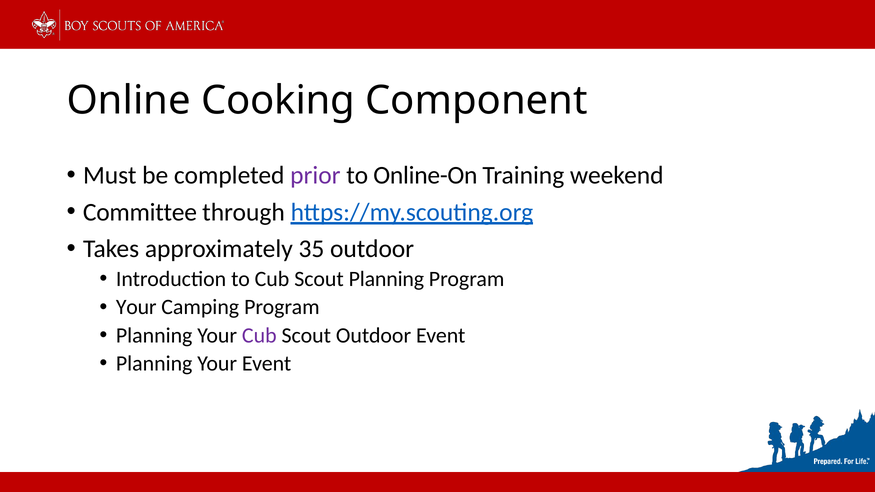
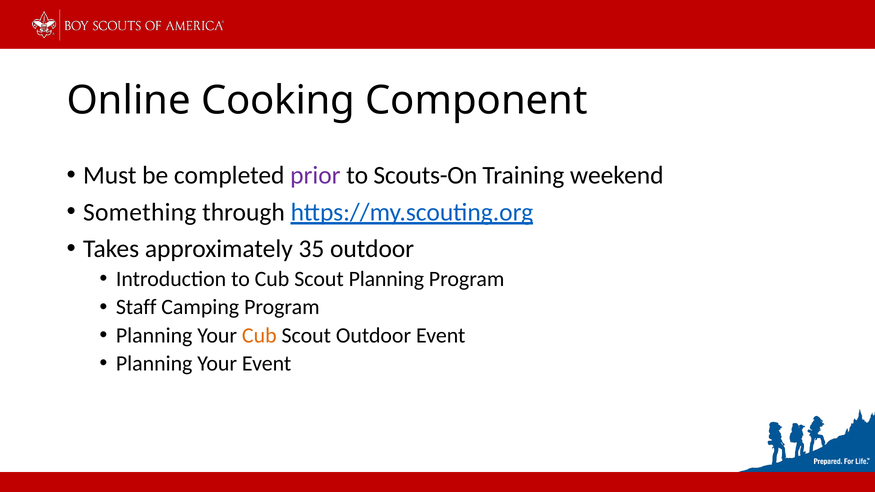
Online-On: Online-On -> Scouts-On
Committee: Committee -> Something
Your at (136, 307): Your -> Staff
Cub at (259, 336) colour: purple -> orange
